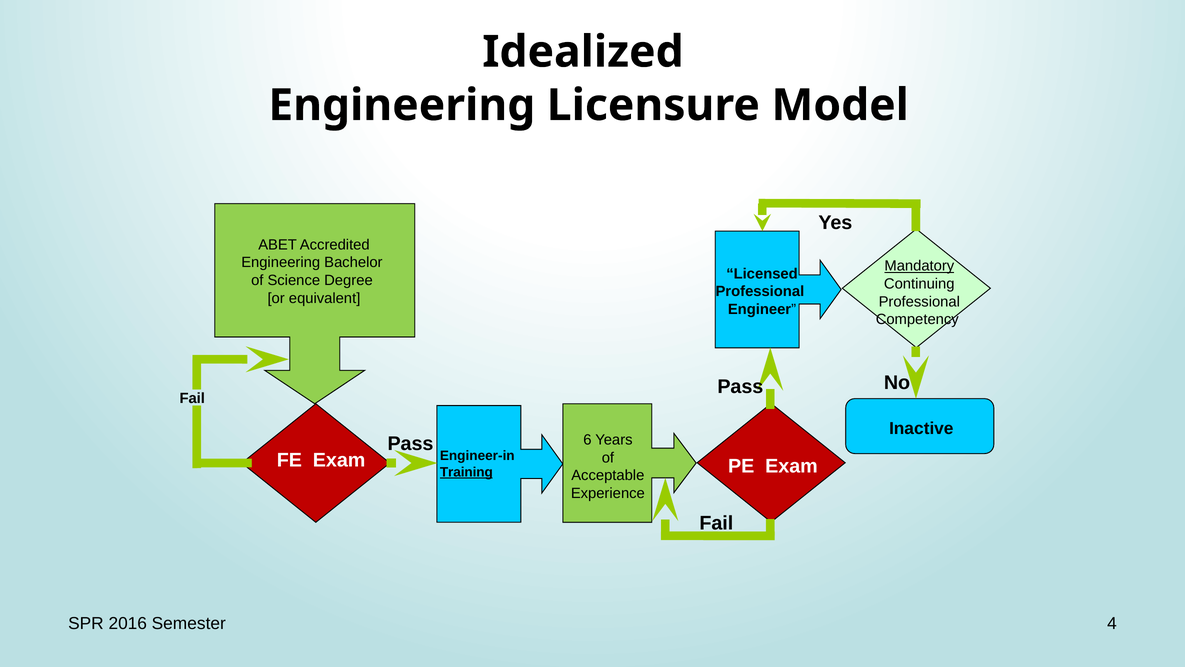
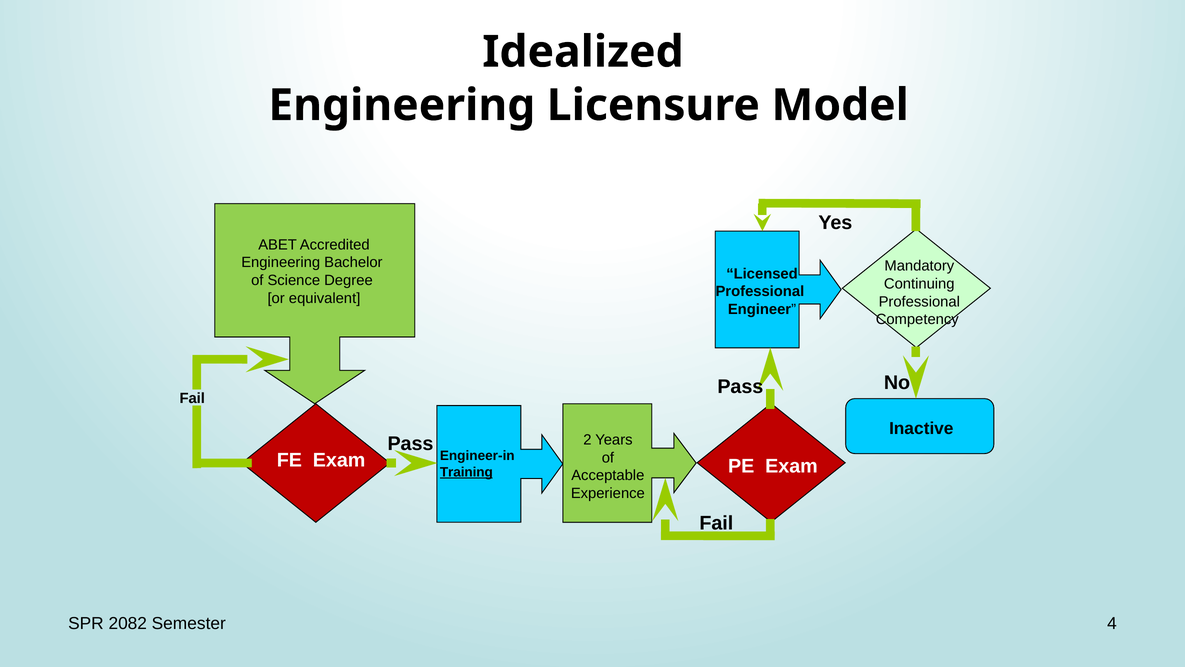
Mandatory underline: present -> none
6: 6 -> 2
2016: 2016 -> 2082
